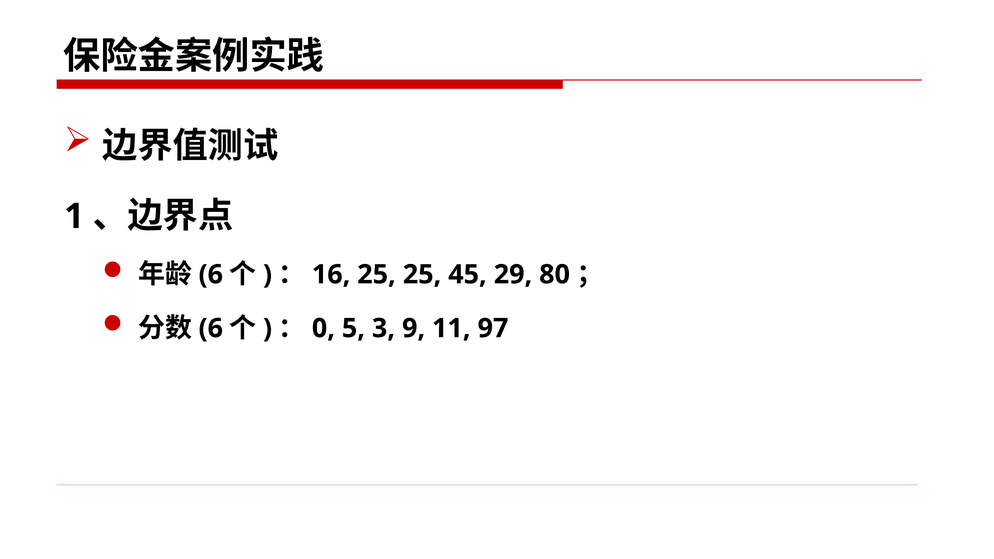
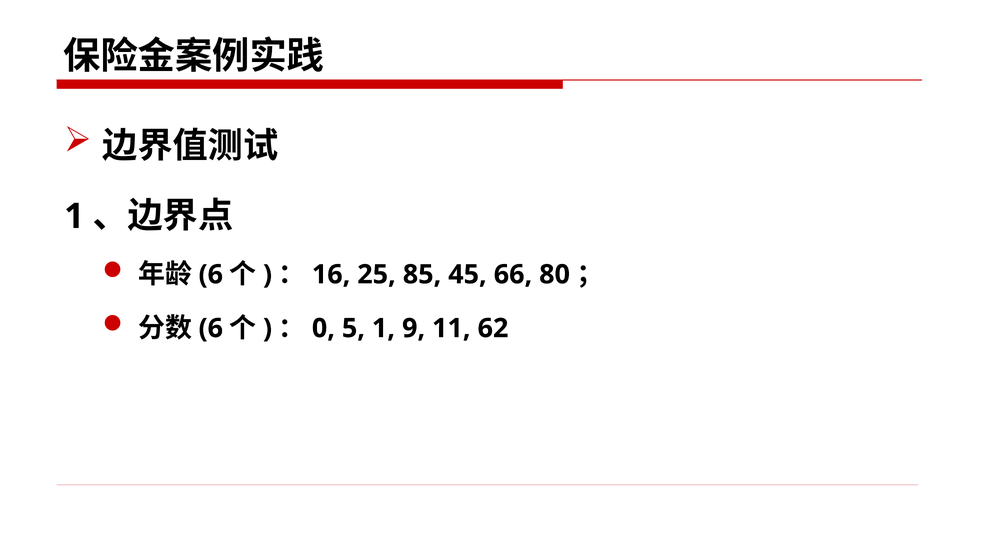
25 25: 25 -> 85
29: 29 -> 66
5 3: 3 -> 1
97: 97 -> 62
